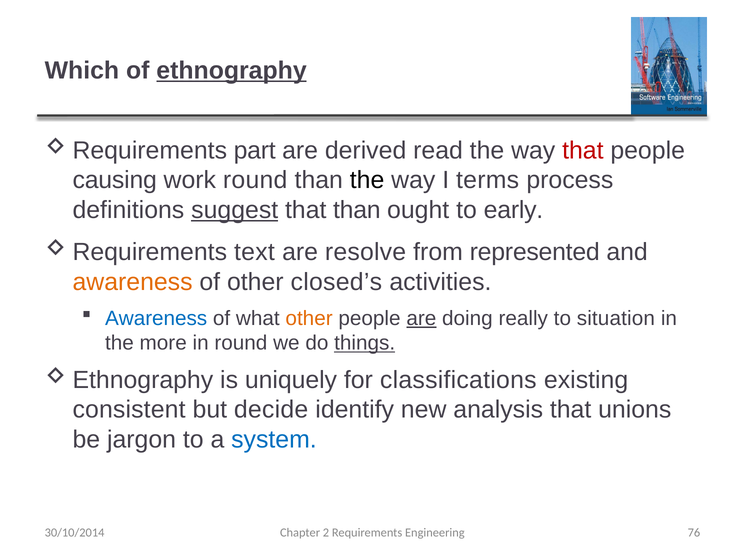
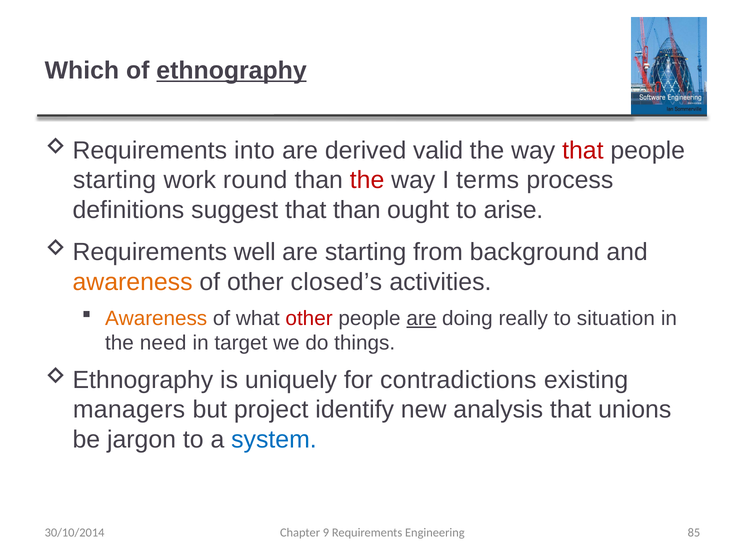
part: part -> into
read: read -> valid
causing at (115, 180): causing -> starting
the at (367, 180) colour: black -> red
suggest underline: present -> none
early: early -> arise
text: text -> well
are resolve: resolve -> starting
represented: represented -> background
Awareness at (156, 319) colour: blue -> orange
other at (309, 319) colour: orange -> red
more: more -> need
in round: round -> target
things underline: present -> none
classifications: classifications -> contradictions
consistent: consistent -> managers
decide: decide -> project
2: 2 -> 9
76: 76 -> 85
